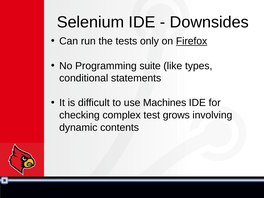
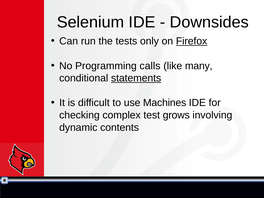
suite: suite -> calls
types: types -> many
statements underline: none -> present
